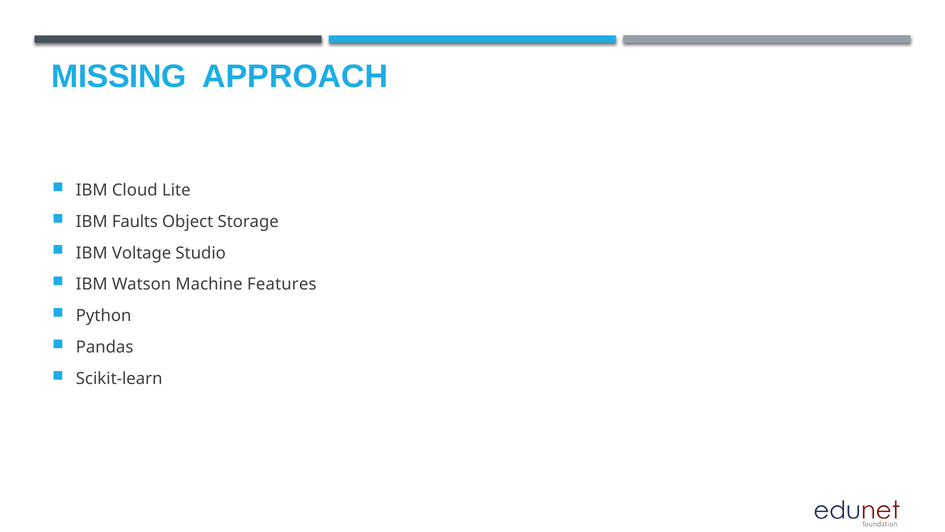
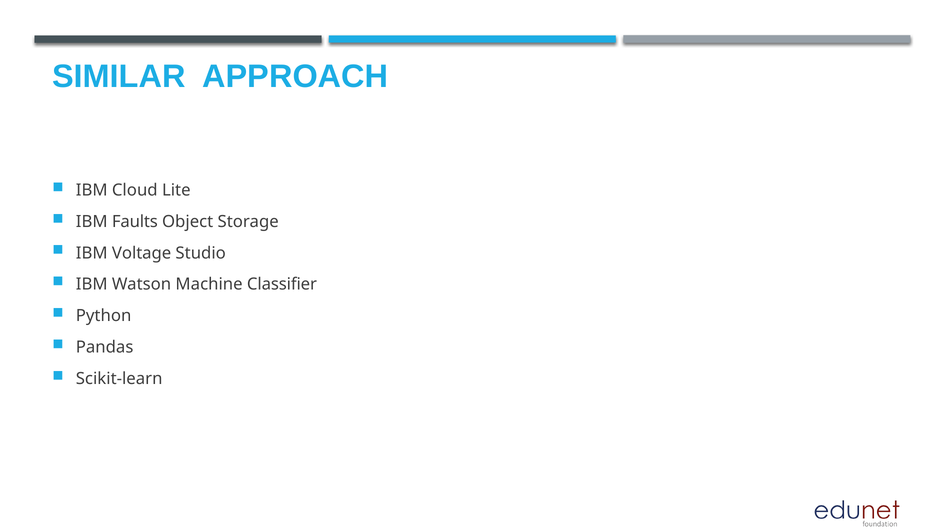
MISSING: MISSING -> SIMILAR
Features: Features -> Classifier
